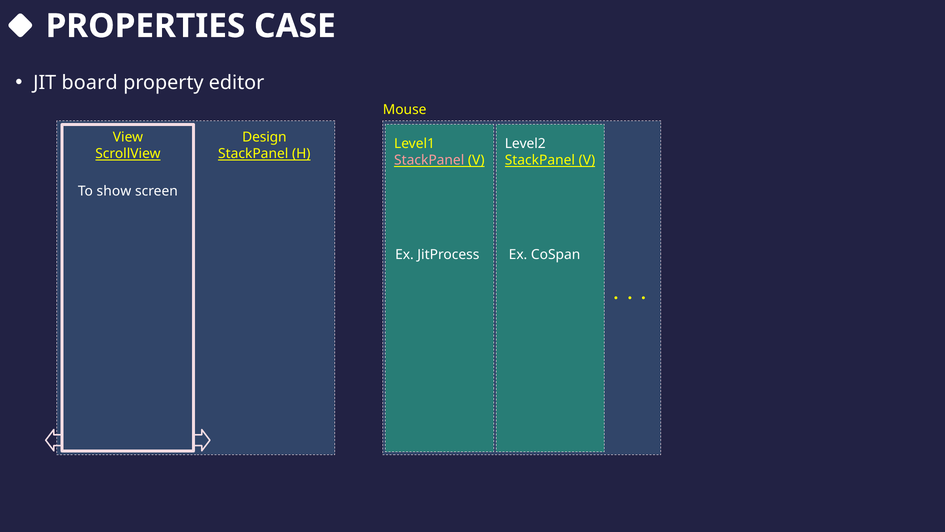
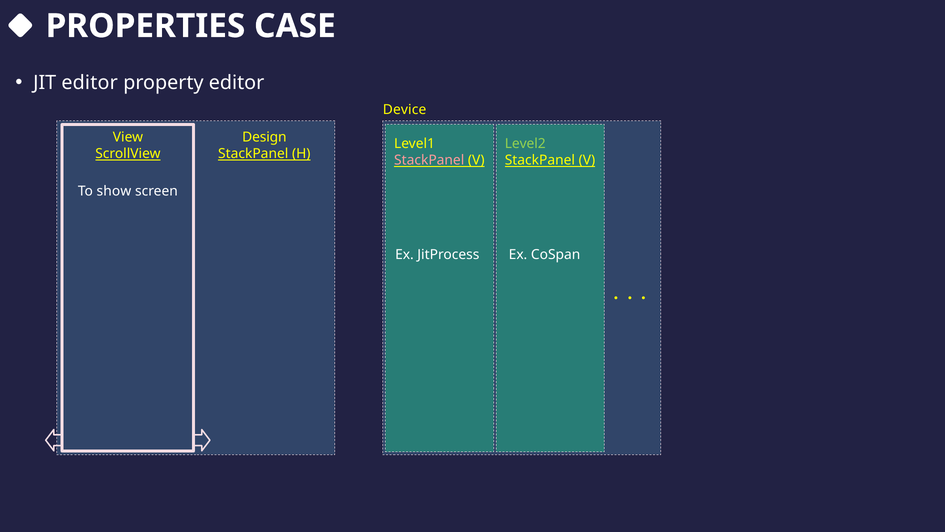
JIT board: board -> editor
Mouse: Mouse -> Device
Level2 colour: white -> light green
